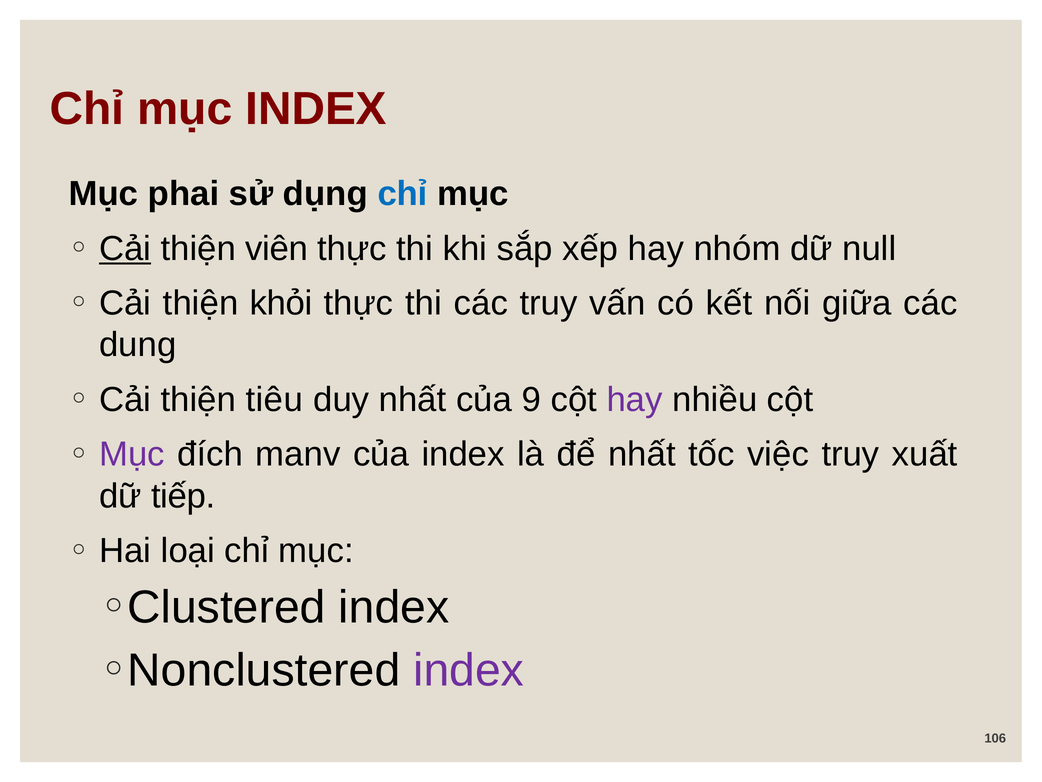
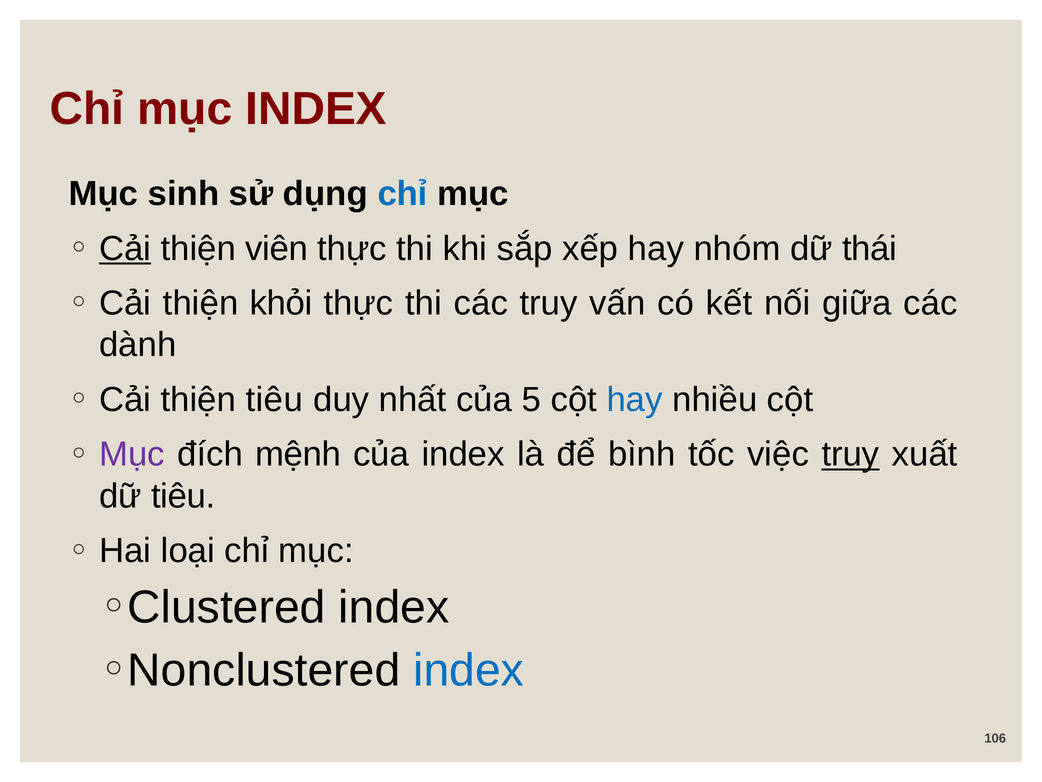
phai: phai -> sinh
null: null -> thái
dung: dung -> dành
9: 9 -> 5
hay at (635, 400) colour: purple -> blue
manv: manv -> mệnh
để nhất: nhất -> bình
truy at (850, 454) underline: none -> present
dữ tiếp: tiếp -> tiêu
index at (469, 670) colour: purple -> blue
